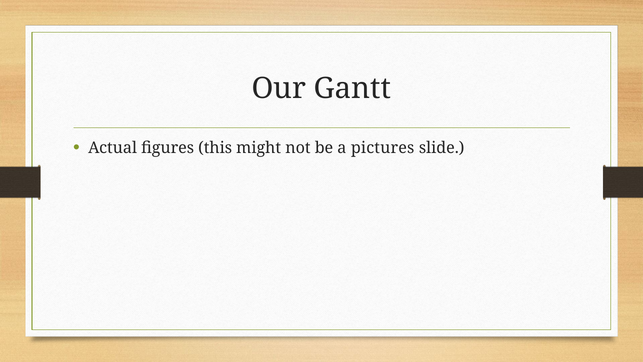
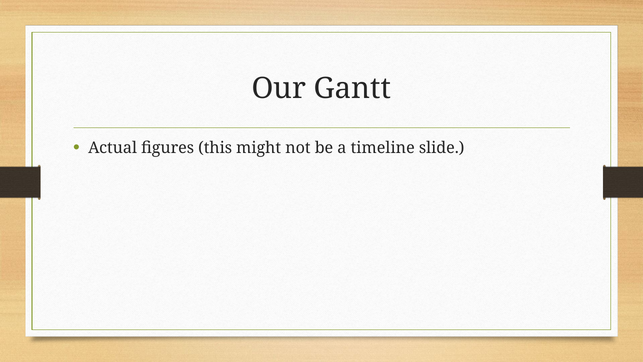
pictures: pictures -> timeline
